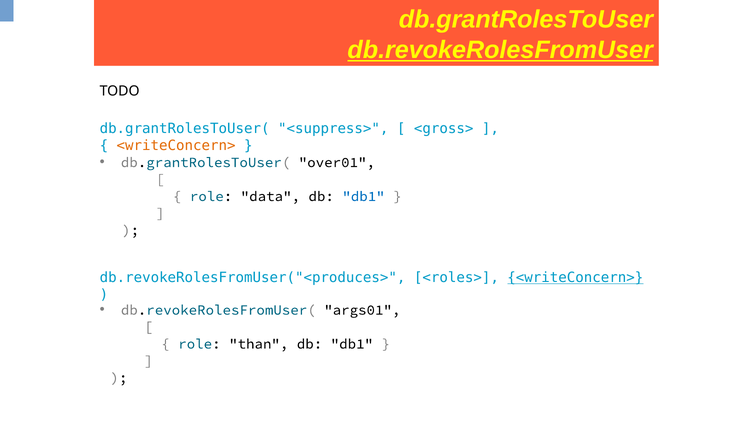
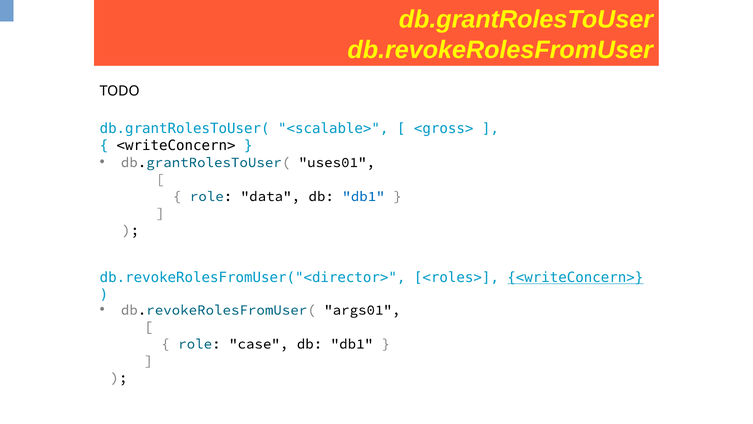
db.revokeRolesFromUser underline: present -> none
<suppress>: <suppress> -> <scalable>
<writeConcern> at (176, 145) colour: orange -> black
over01: over01 -> uses01
db.revokeRolesFromUser("<produces>: db.revokeRolesFromUser("<produces> -> db.revokeRolesFromUser("<director>
than: than -> case
